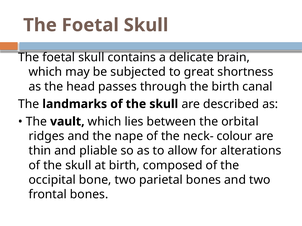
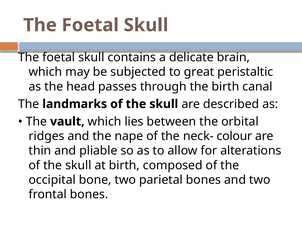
shortness: shortness -> peristaltic
